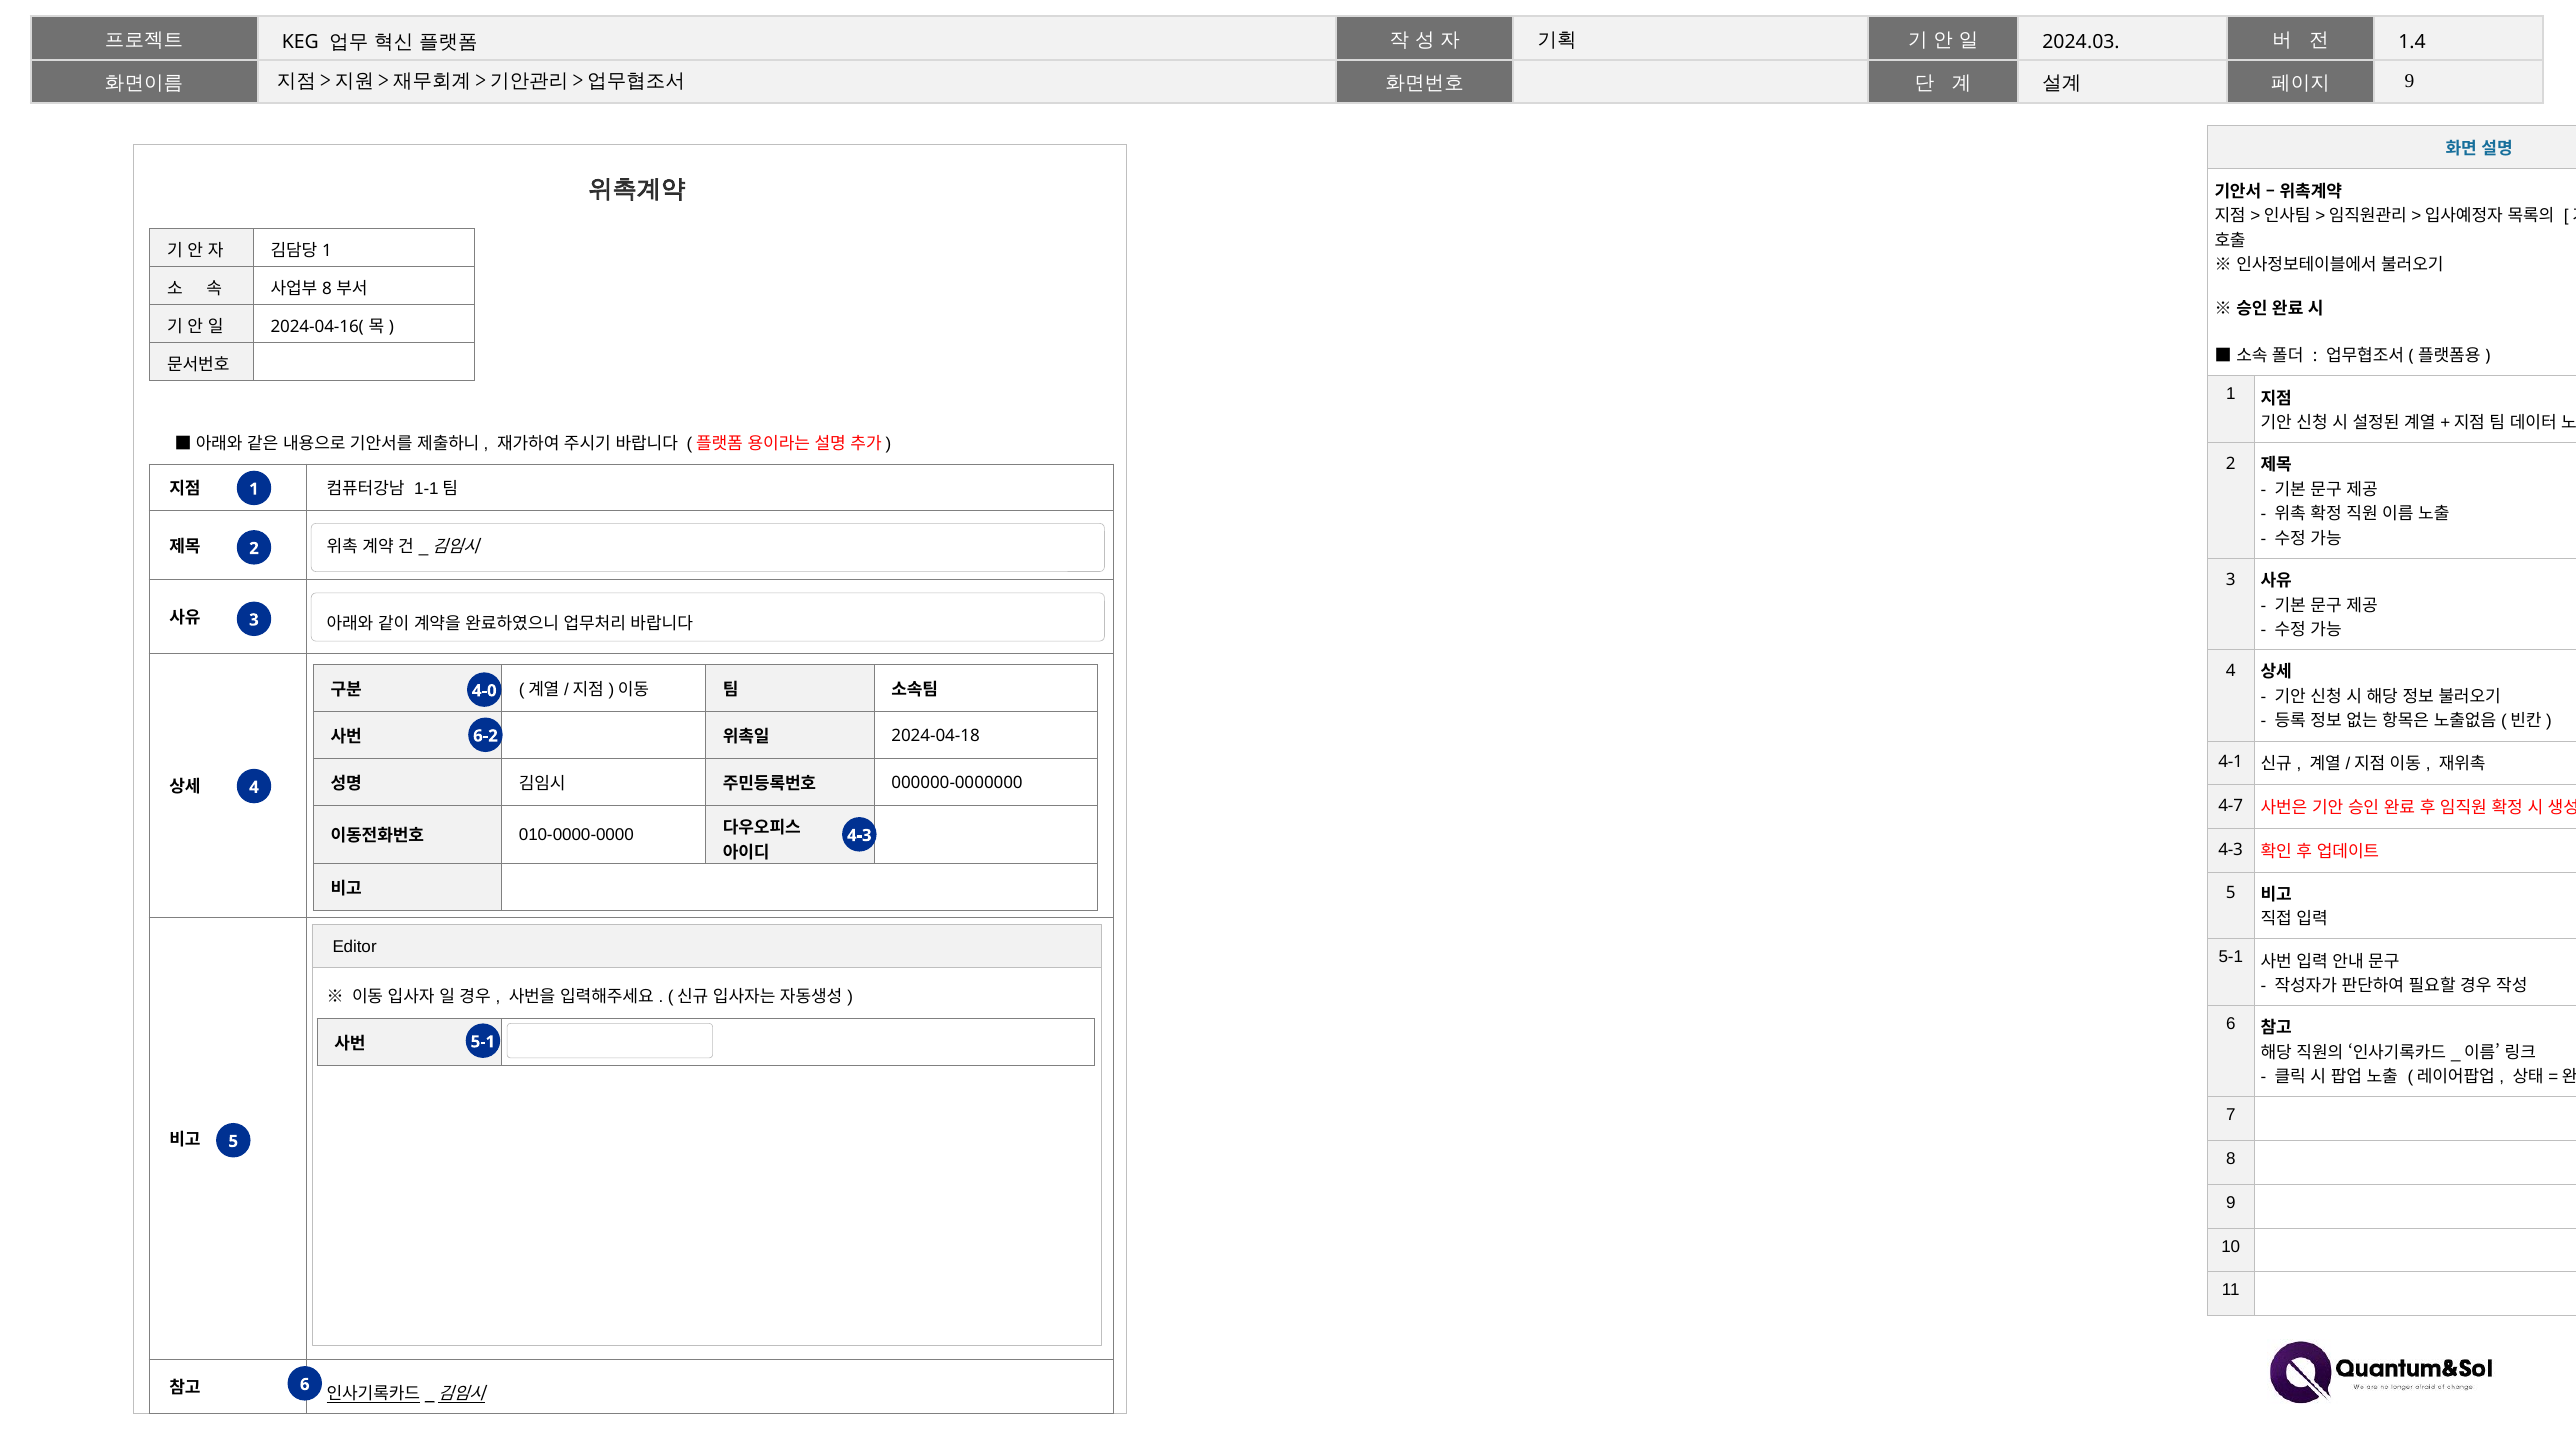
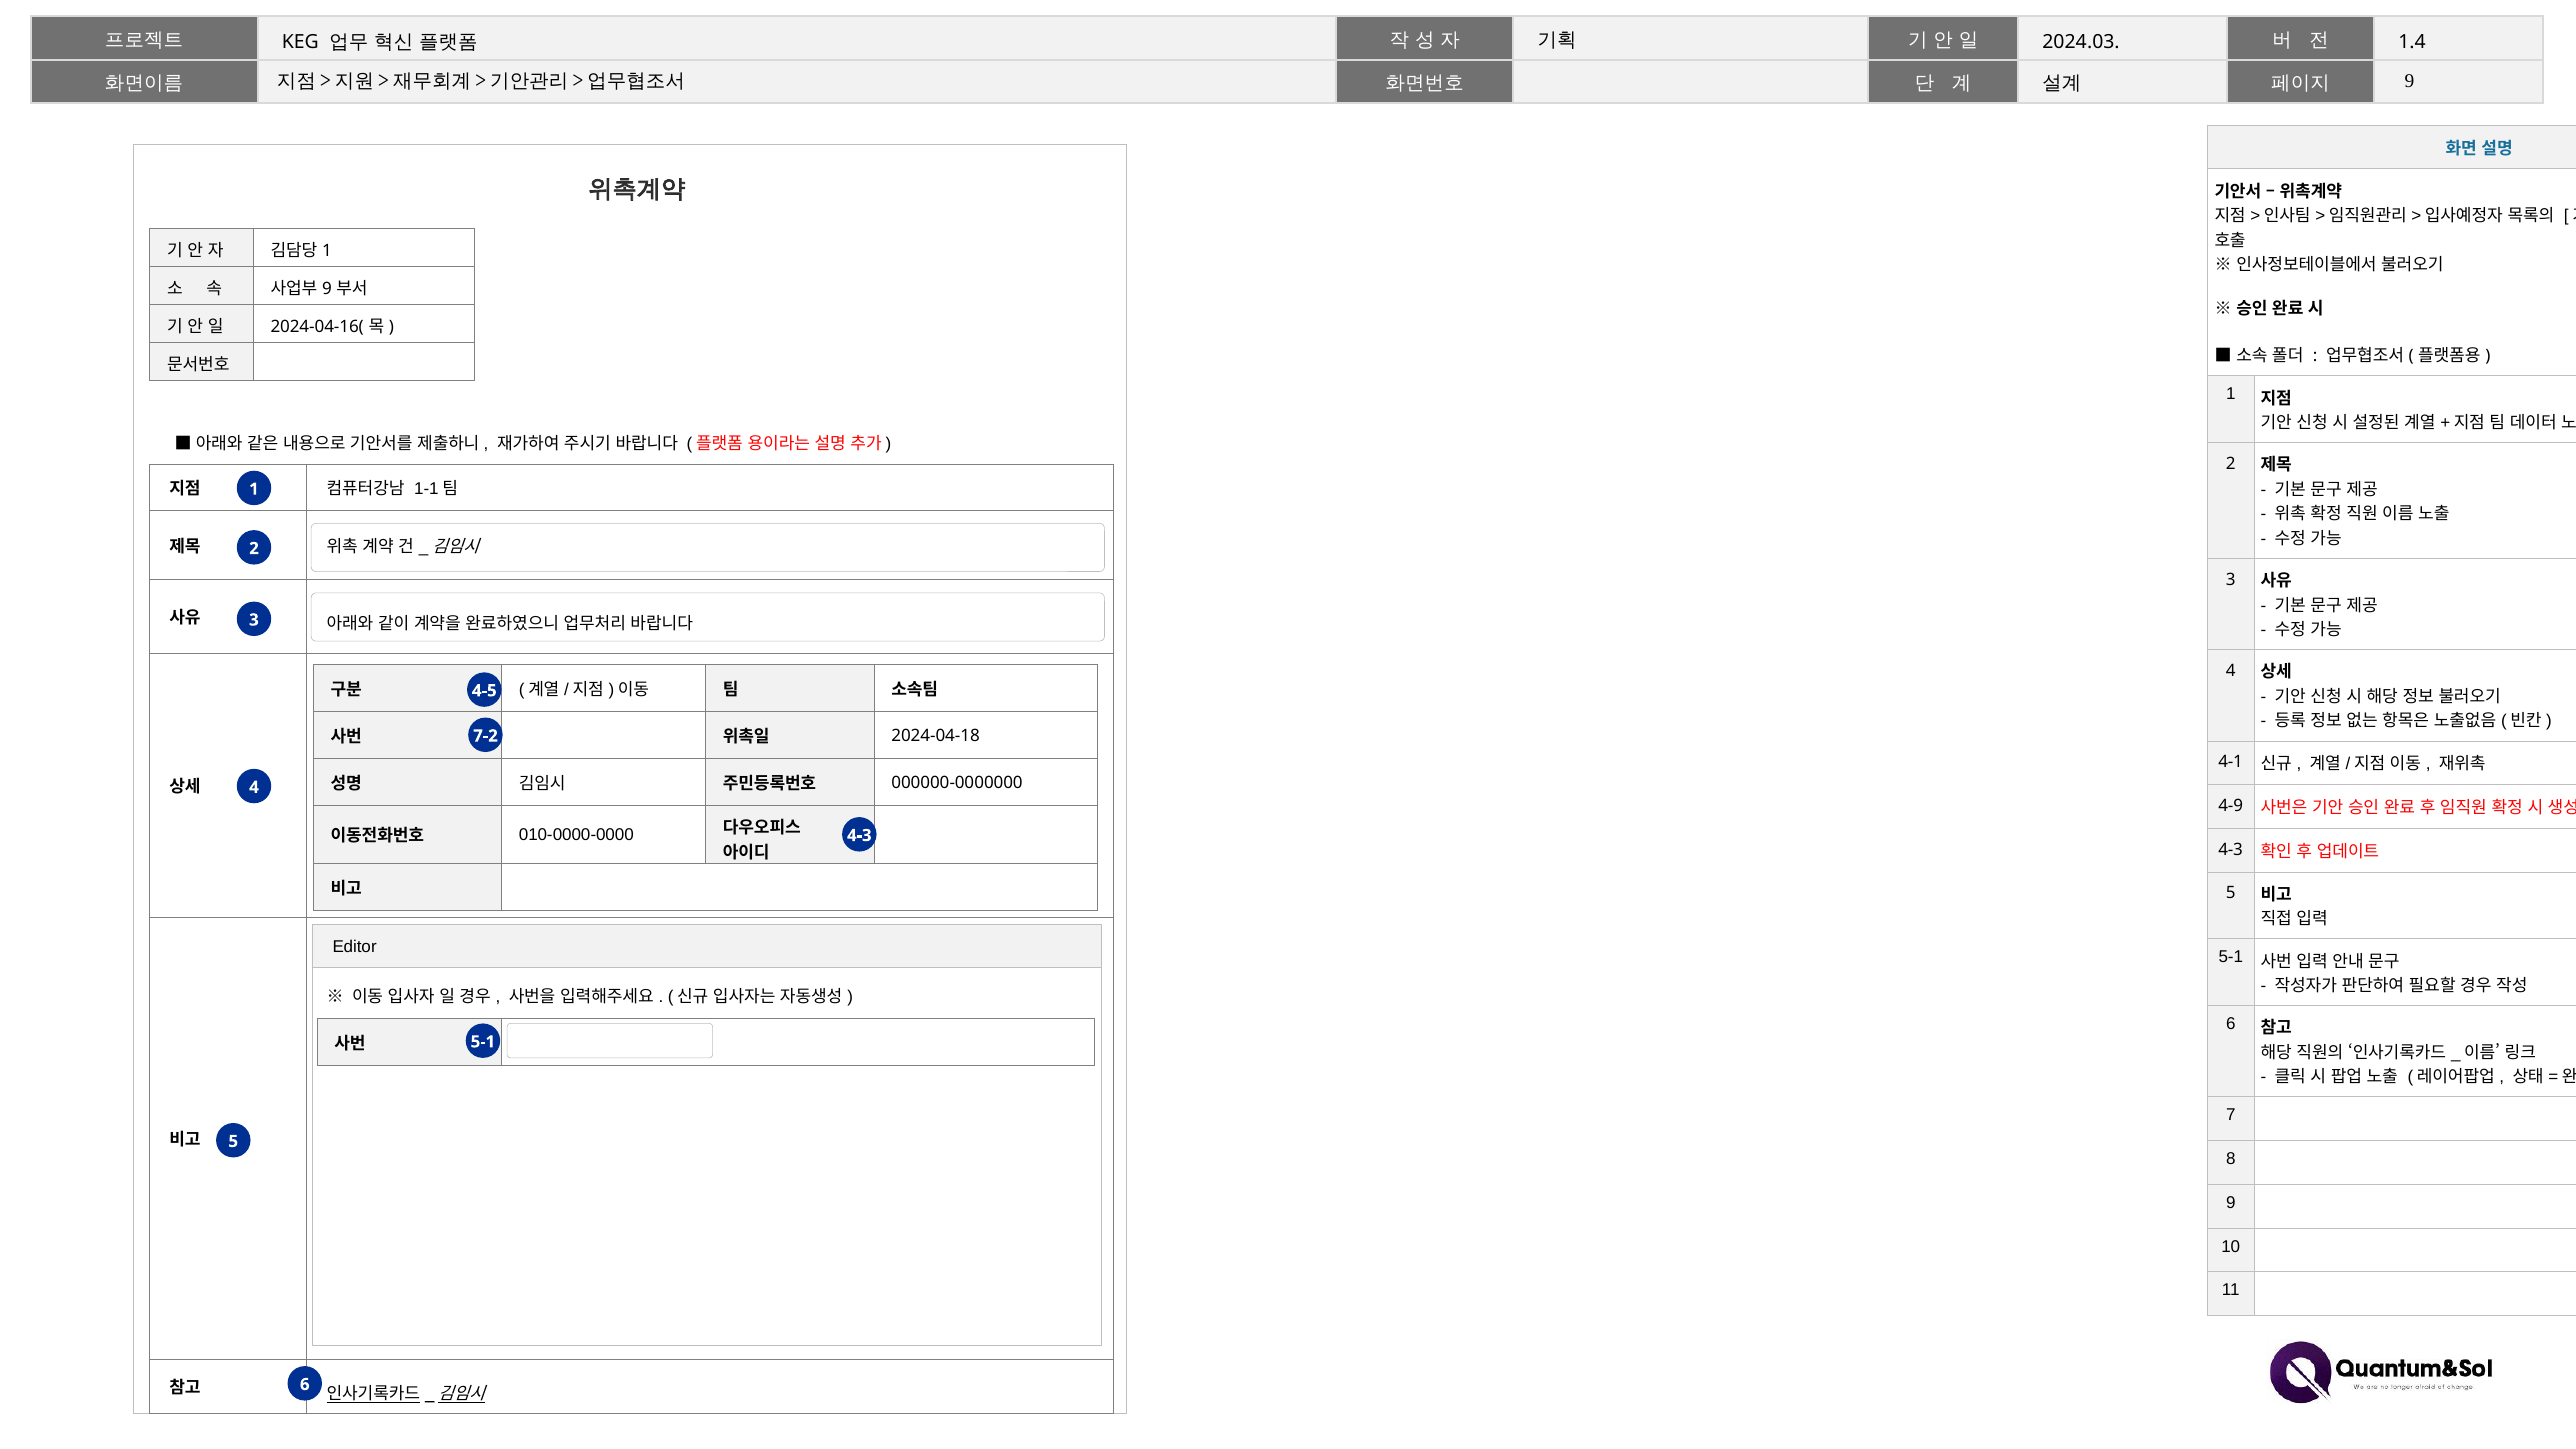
8 at (327, 289): 8 -> 9
4-0: 4-0 -> 4-5
6-2: 6-2 -> 7-2
4-7: 4-7 -> 4-9
